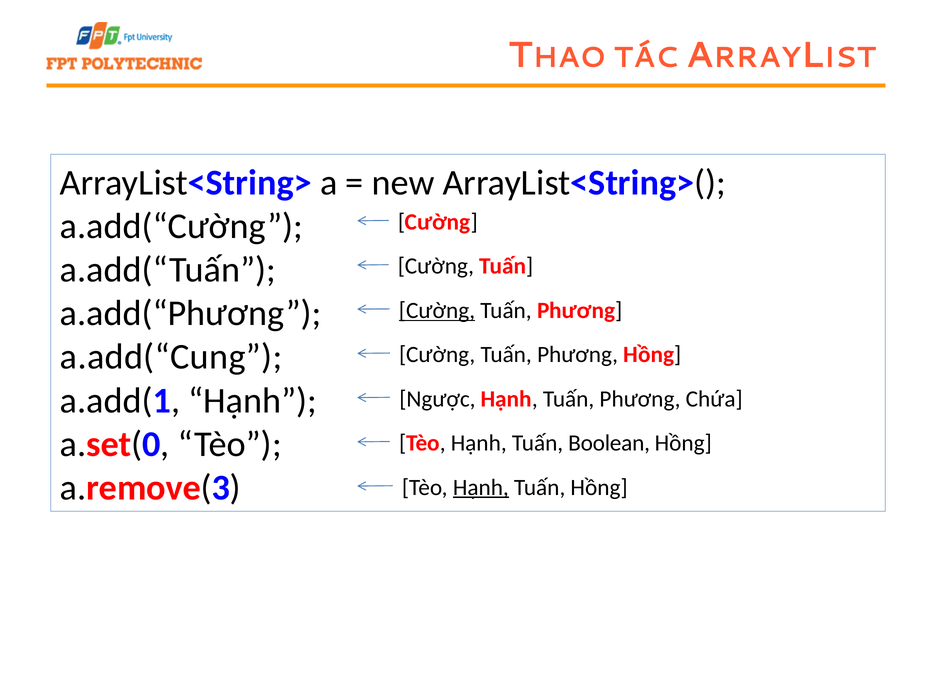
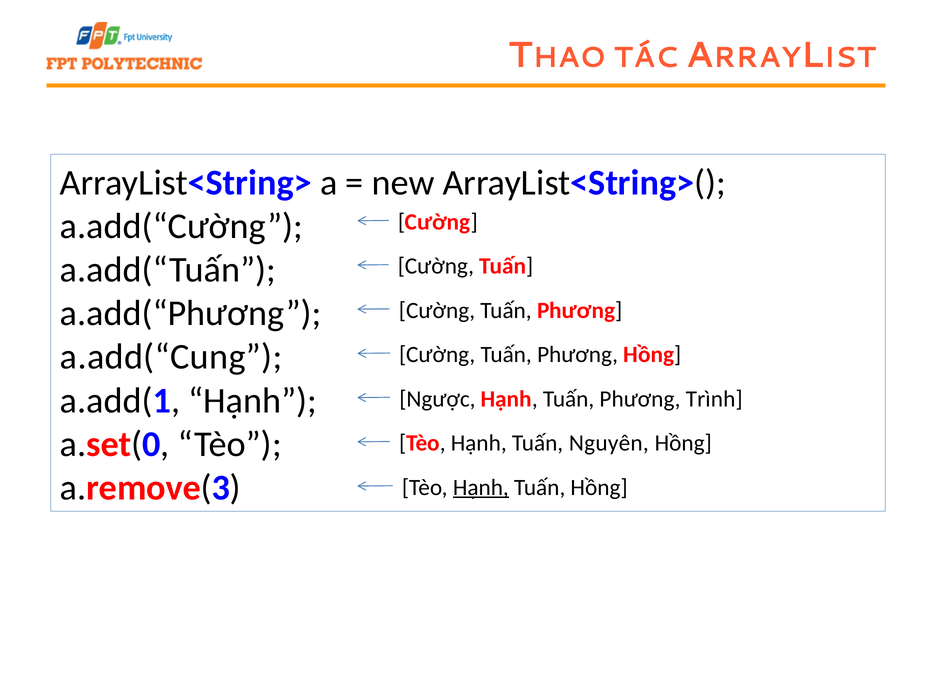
Cường at (437, 311) underline: present -> none
Chứa: Chứa -> Trình
Boolean: Boolean -> Nguyên
